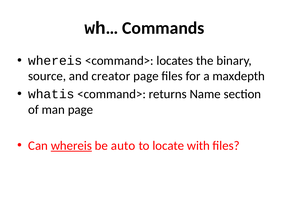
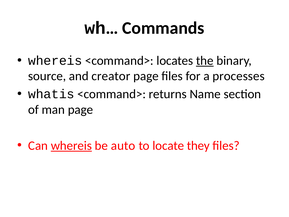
the underline: none -> present
maxdepth: maxdepth -> processes
with: with -> they
